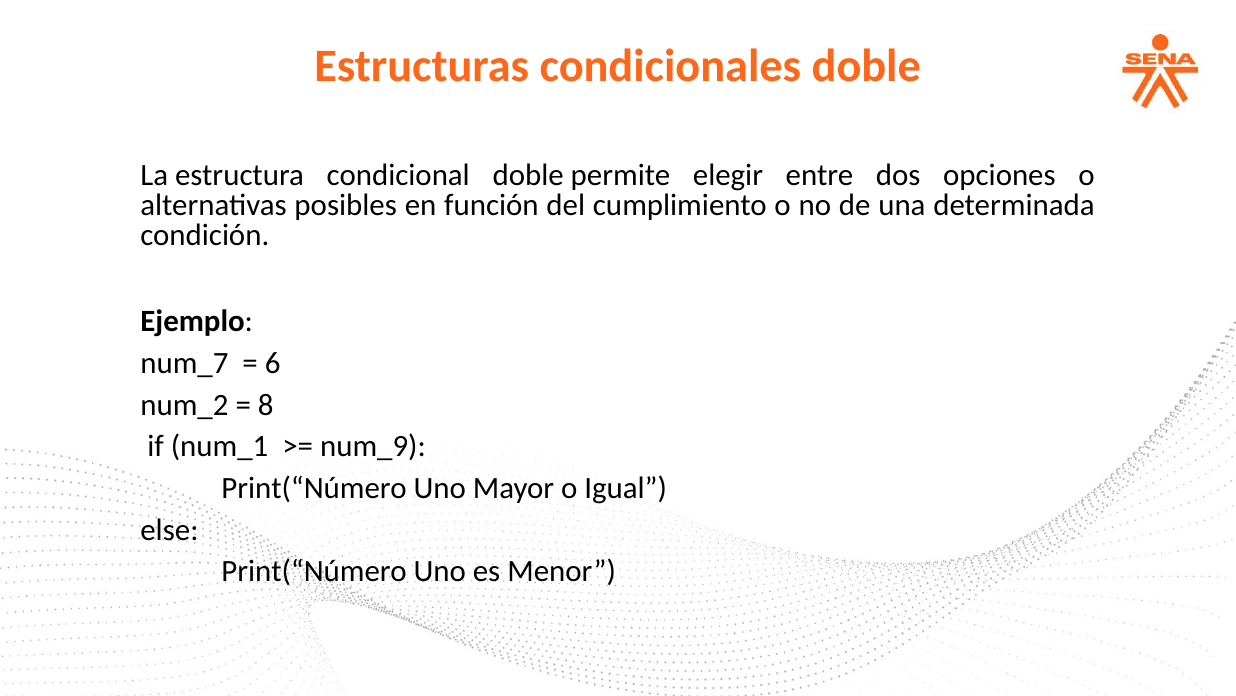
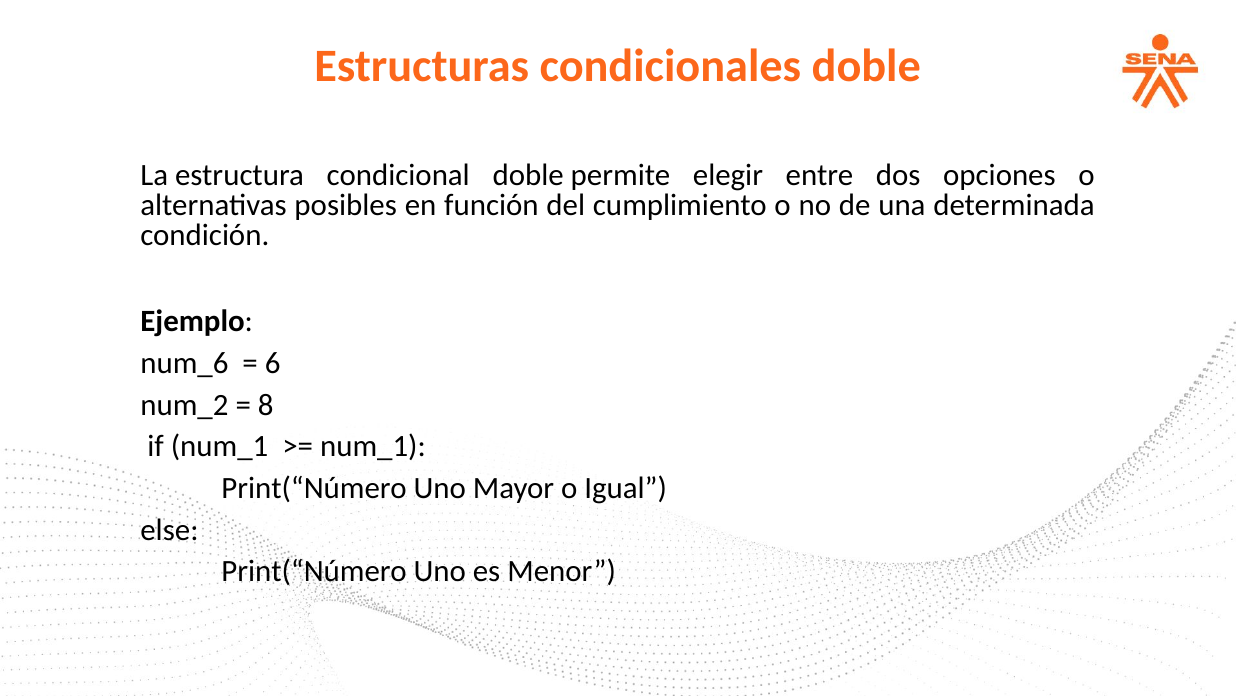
num_7: num_7 -> num_6
num_9 at (373, 446): num_9 -> num_1
